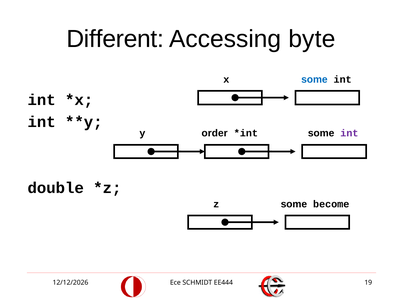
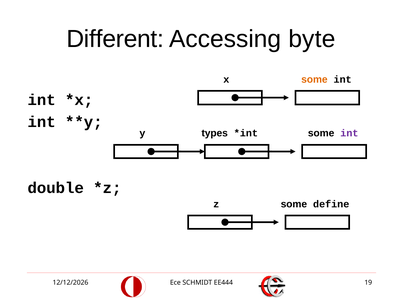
some at (314, 79) colour: blue -> orange
order: order -> types
become: become -> define
